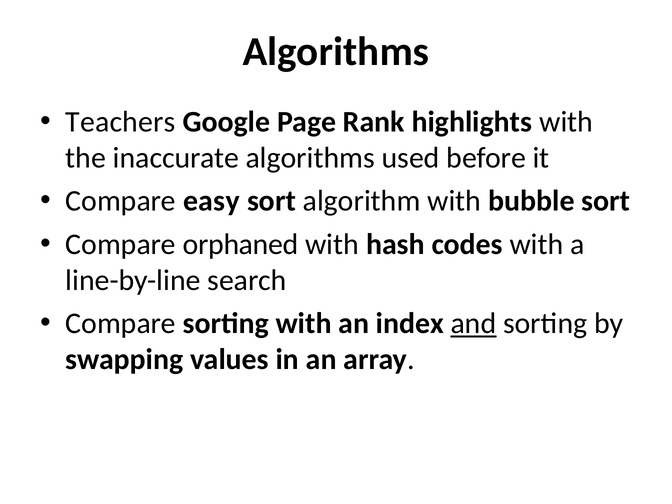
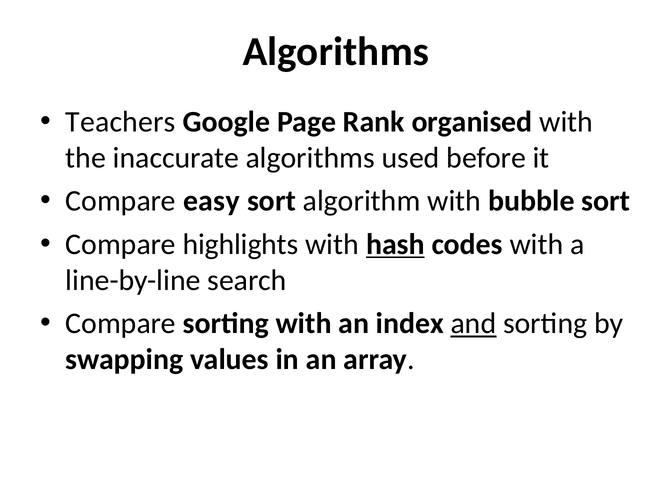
highlights: highlights -> organised
orphaned: orphaned -> highlights
hash underline: none -> present
